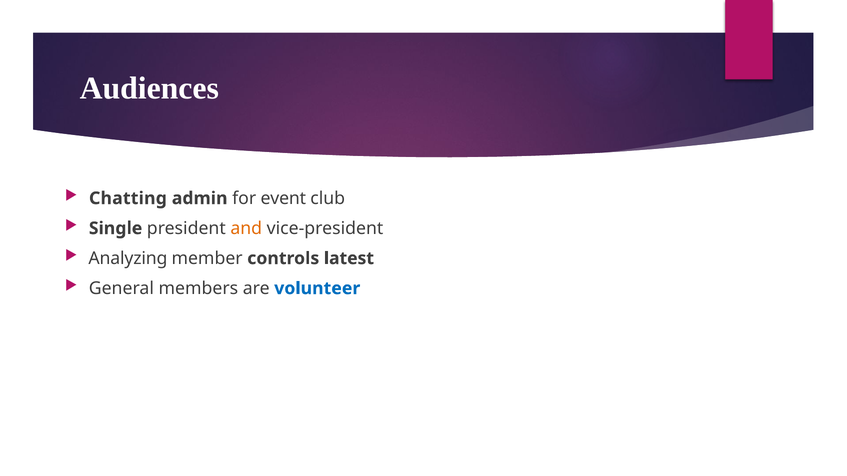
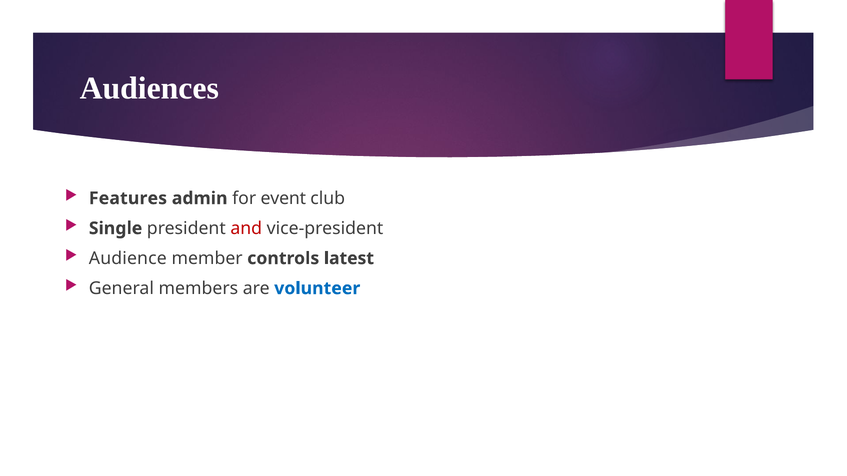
Chatting: Chatting -> Features
and colour: orange -> red
Analyzing: Analyzing -> Audience
